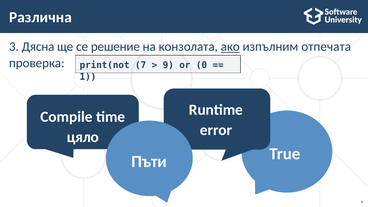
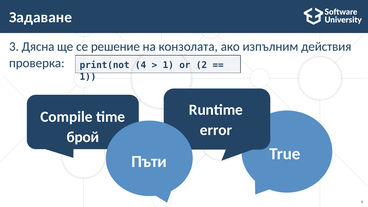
Различна: Различна -> Задаване
ако underline: present -> none
отпечата: отпечата -> действия
7: 7 -> 4
9 at (168, 65): 9 -> 1
0: 0 -> 2
цяло: цяло -> брой
